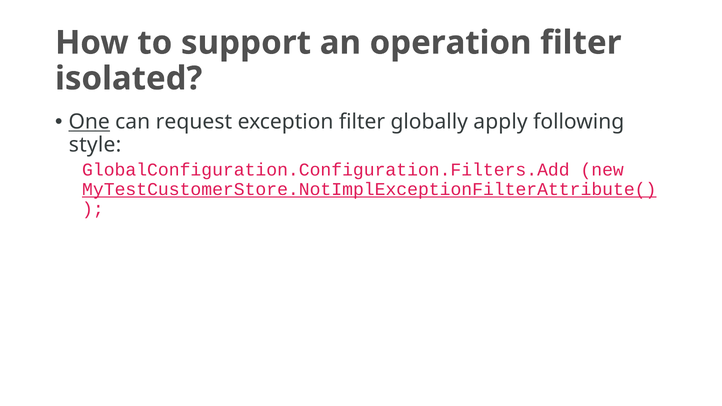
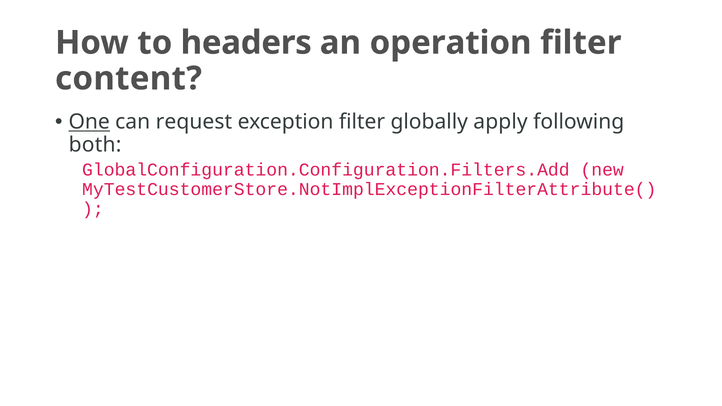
support: support -> headers
isolated: isolated -> content
style: style -> both
MyTestCustomerStore.NotImplExceptionFilterAttribute( underline: present -> none
